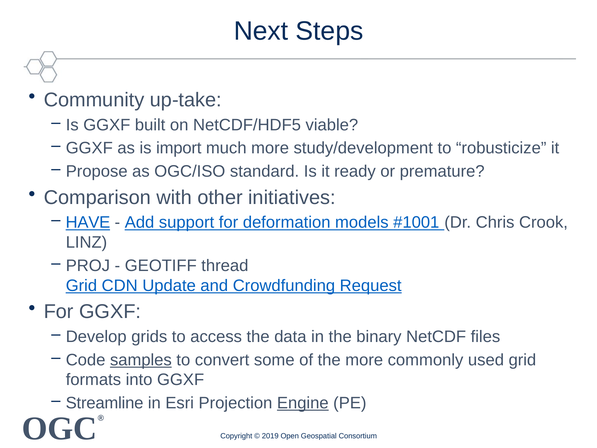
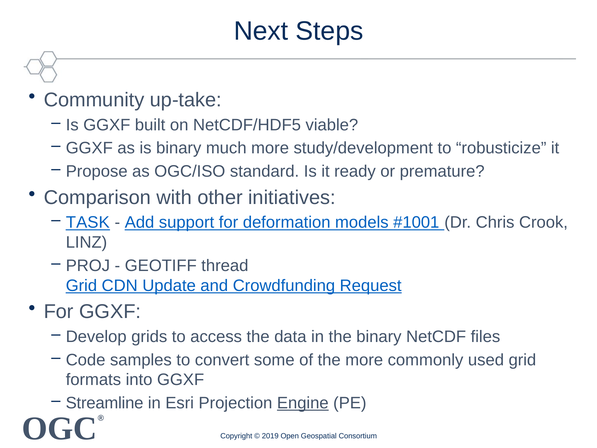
is import: import -> binary
HAVE: HAVE -> TASK
samples underline: present -> none
